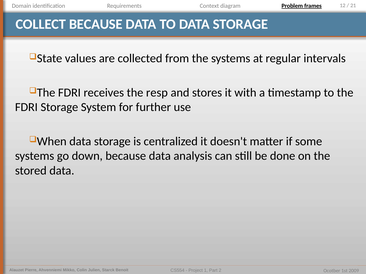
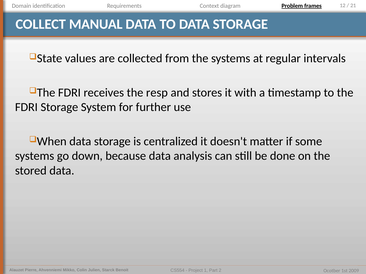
COLLECT BECAUSE: BECAUSE -> MANUAL
